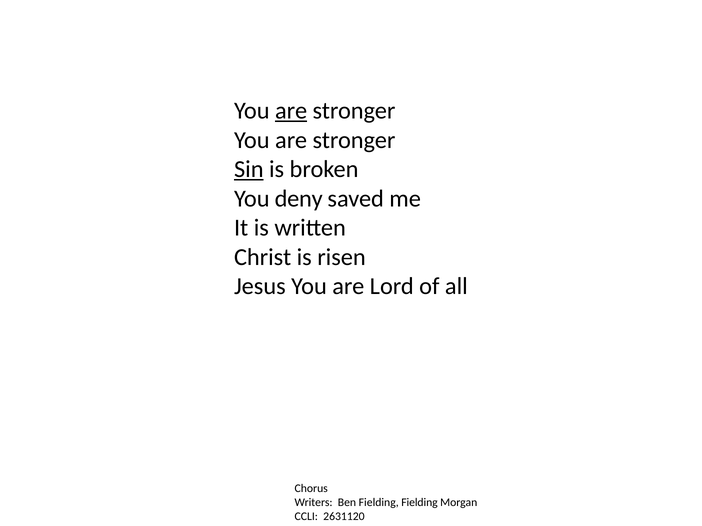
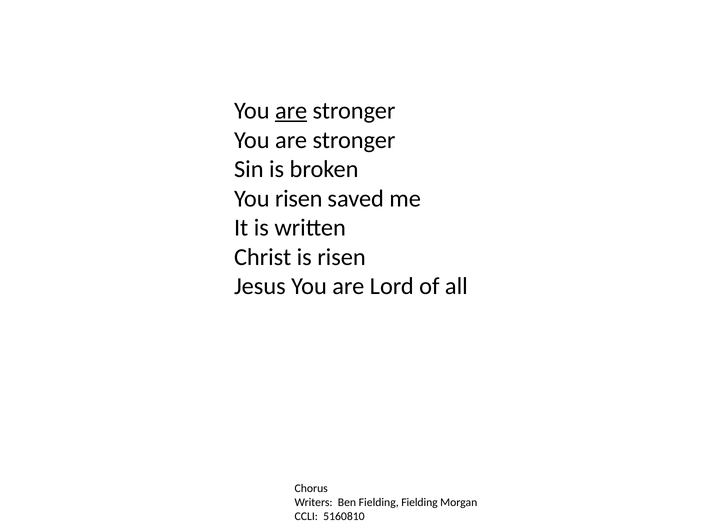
Sin underline: present -> none
You deny: deny -> risen
2631120: 2631120 -> 5160810
